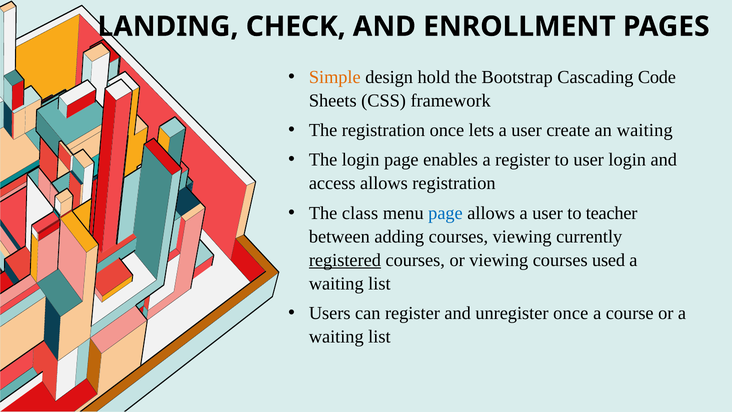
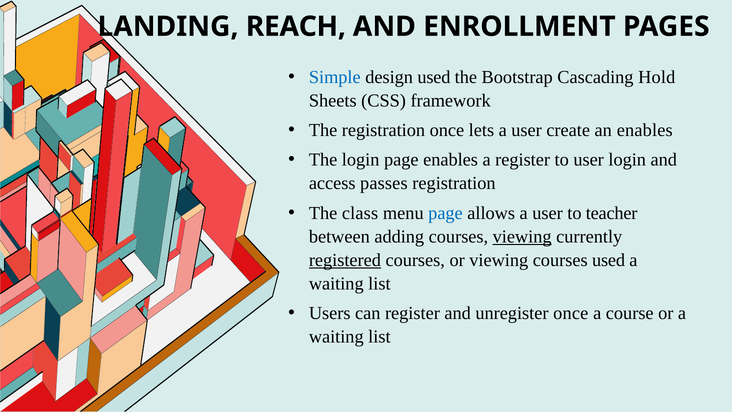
CHECK: CHECK -> REACH
Simple colour: orange -> blue
design hold: hold -> used
Code: Code -> Hold
an waiting: waiting -> enables
access allows: allows -> passes
viewing at (522, 236) underline: none -> present
